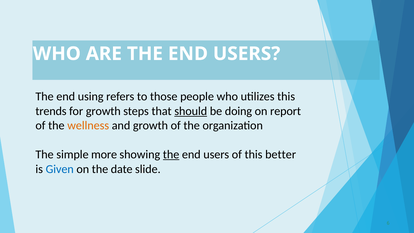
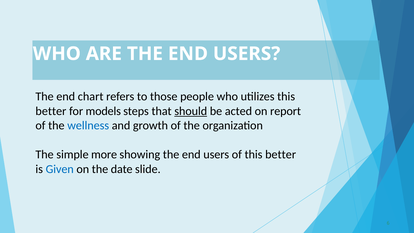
using: using -> chart
trends at (51, 111): trends -> better
for growth: growth -> models
doing: doing -> acted
wellness colour: orange -> blue
the at (171, 155) underline: present -> none
